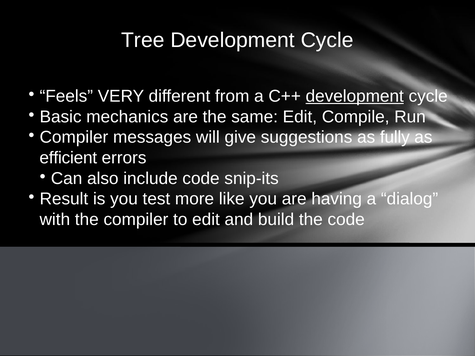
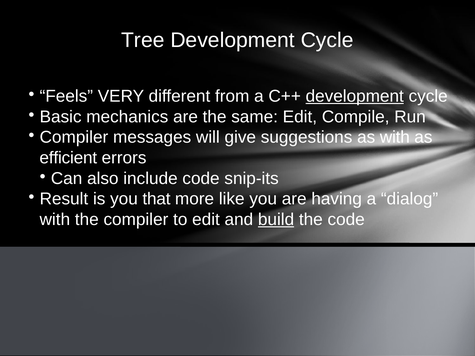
as fully: fully -> with
test: test -> that
build underline: none -> present
